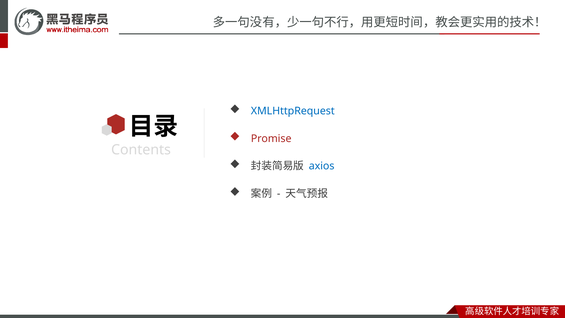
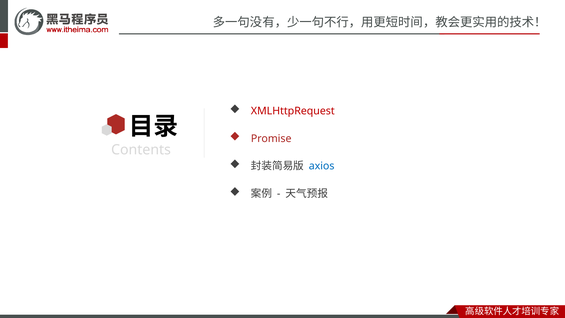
XMLHttpRequest colour: blue -> red
